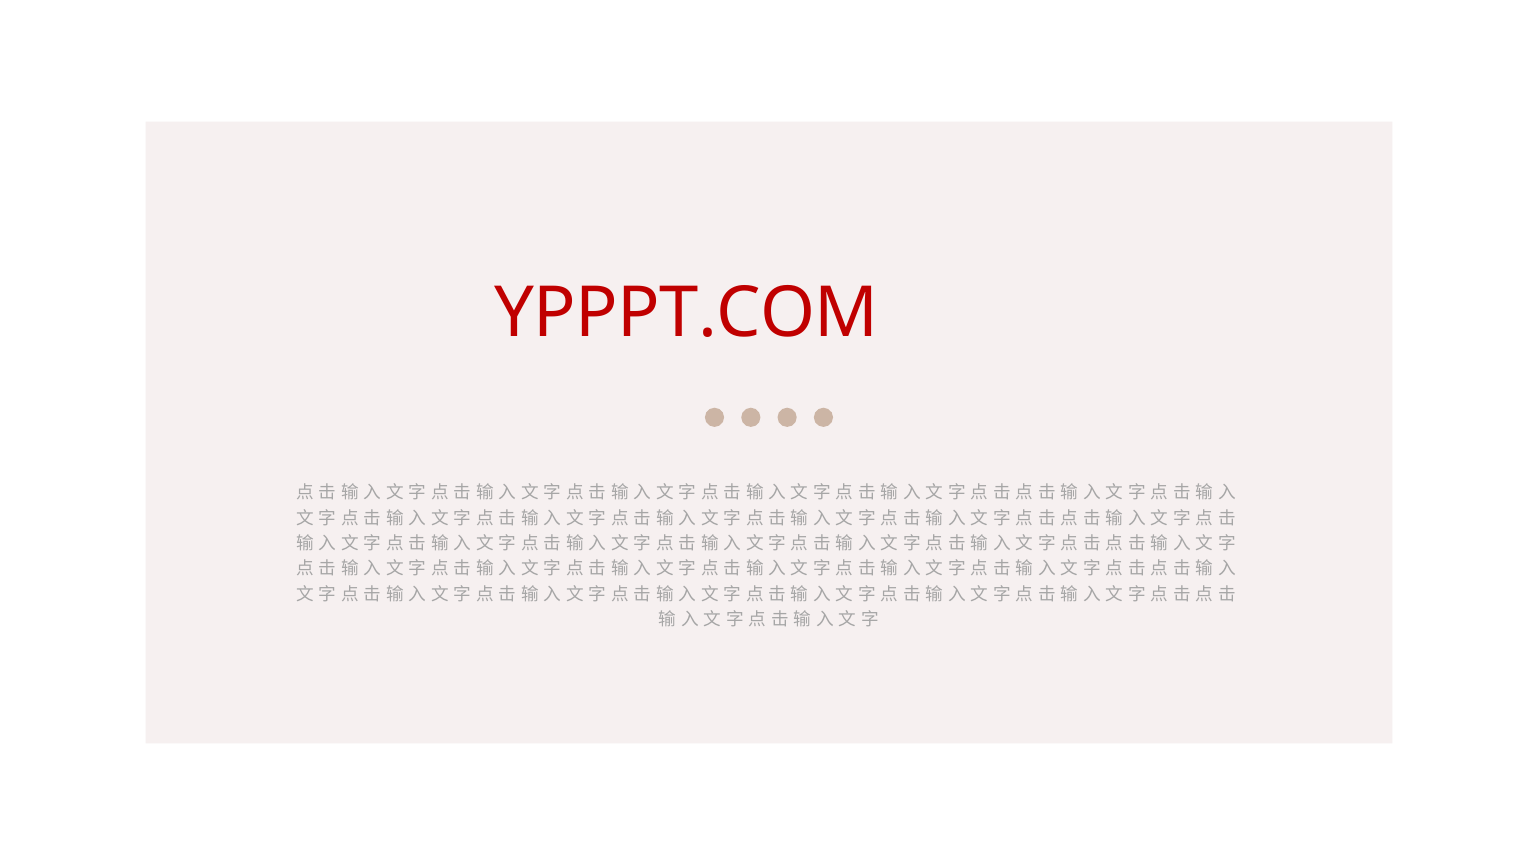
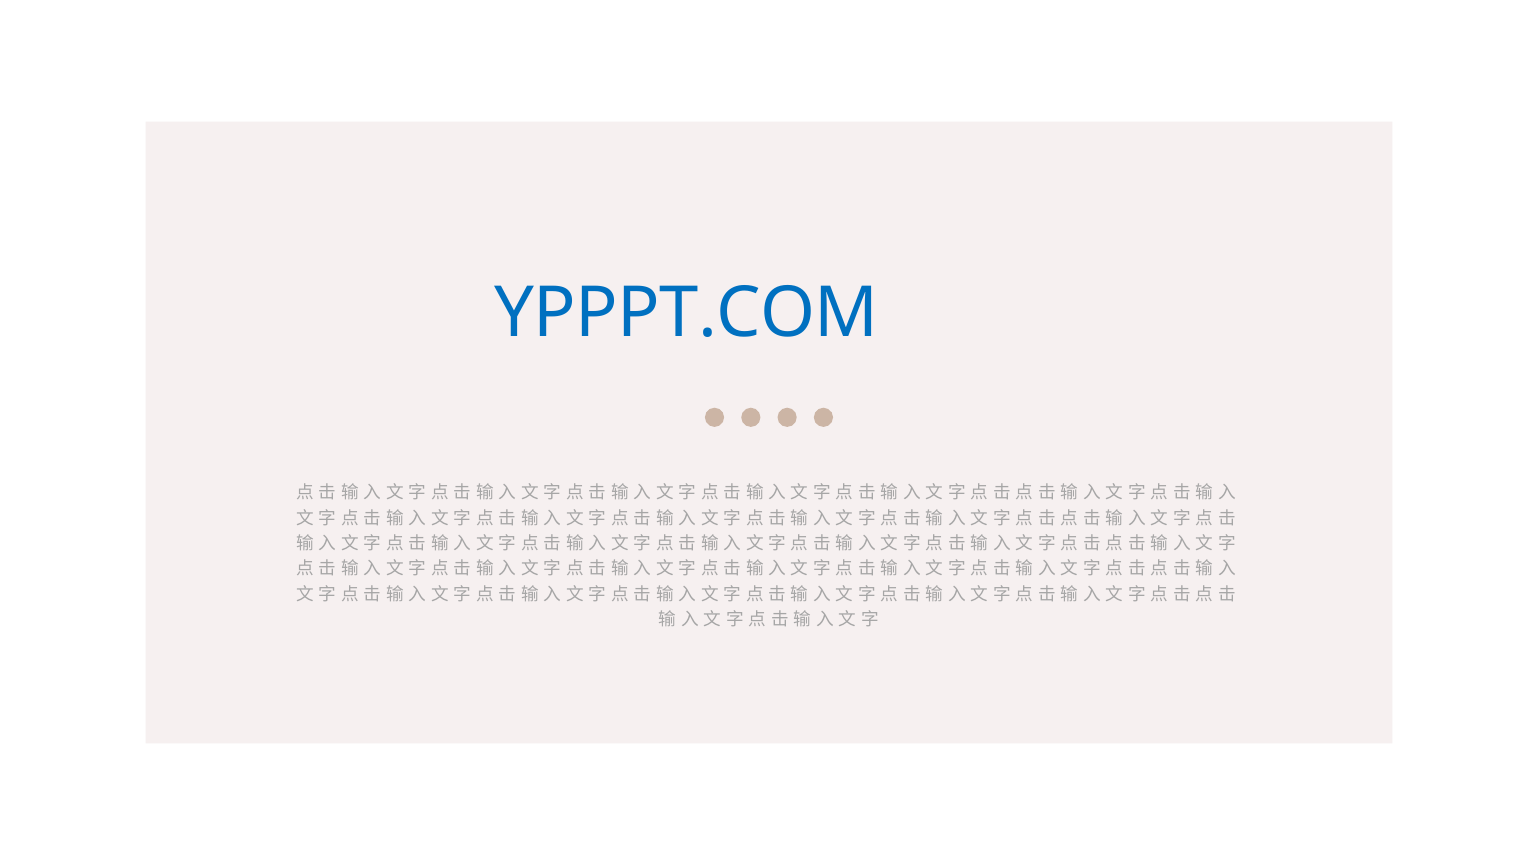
YPPPT.COM colour: red -> blue
